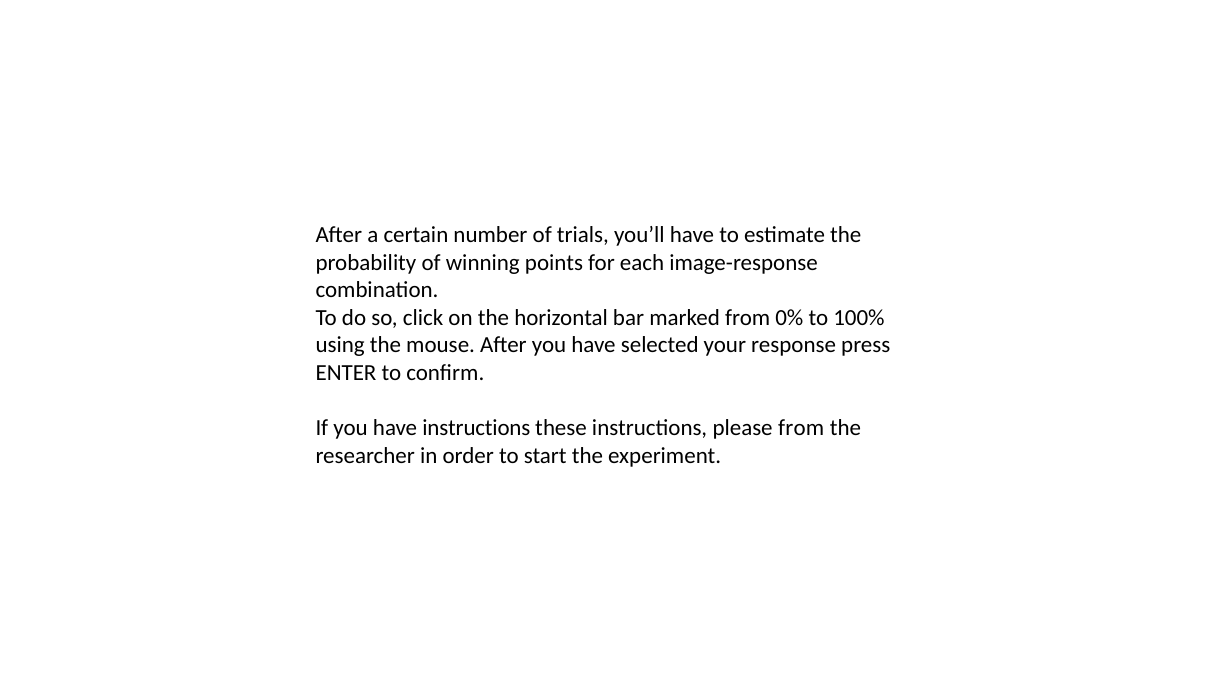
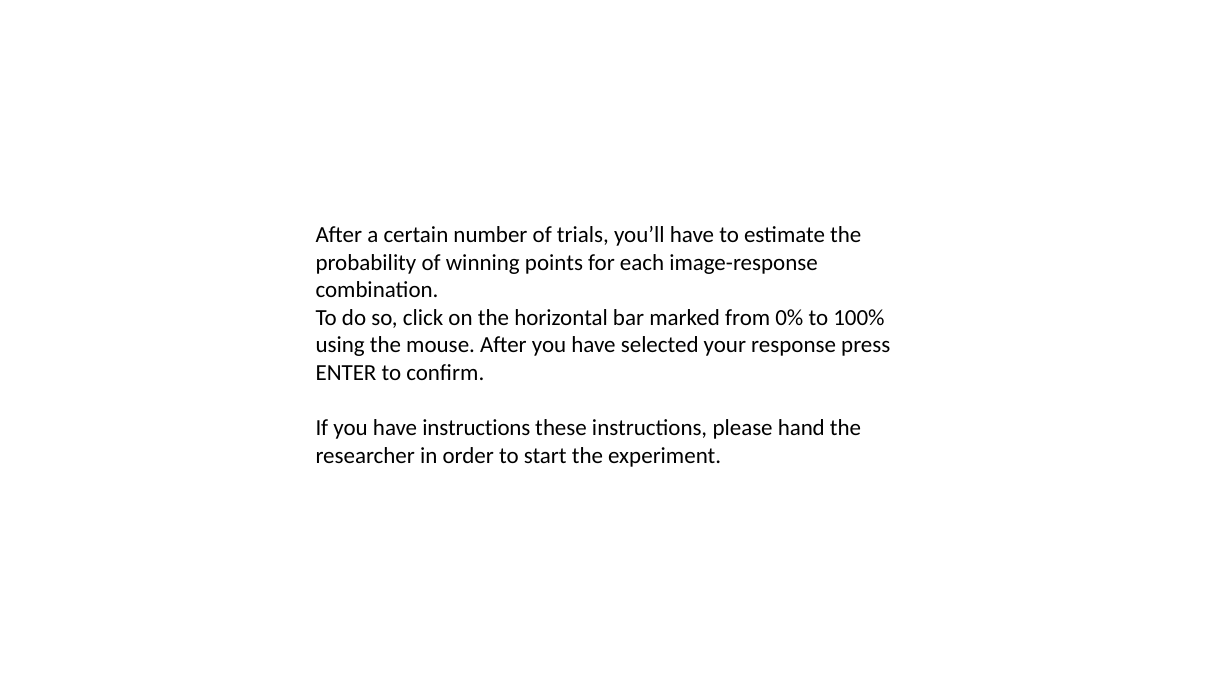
please from: from -> hand
